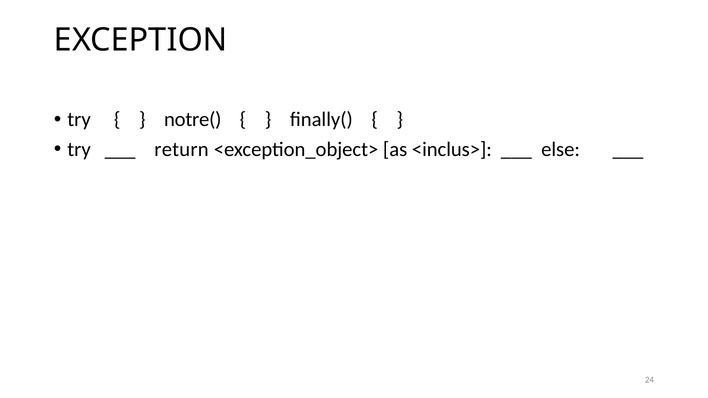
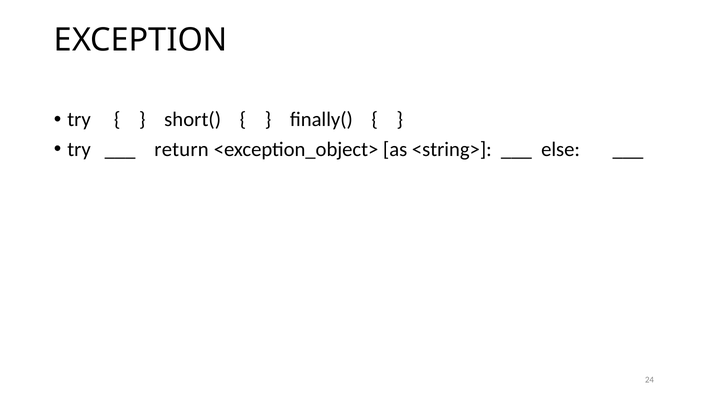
notre(: notre( -> short(
<inclus>: <inclus> -> <string>
